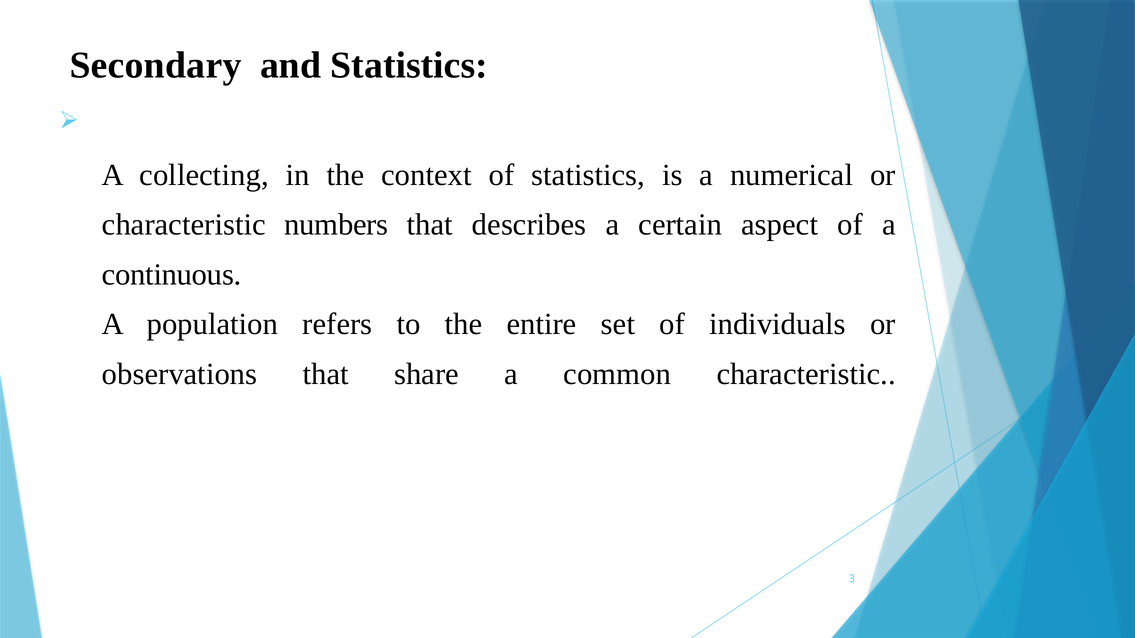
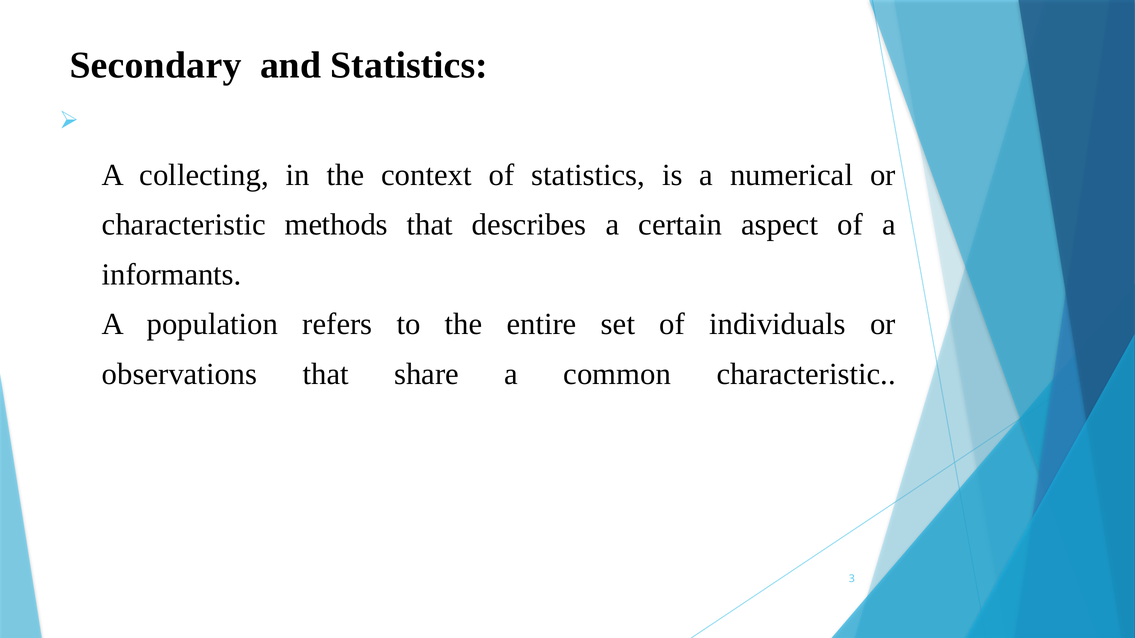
numbers: numbers -> methods
continuous: continuous -> informants
